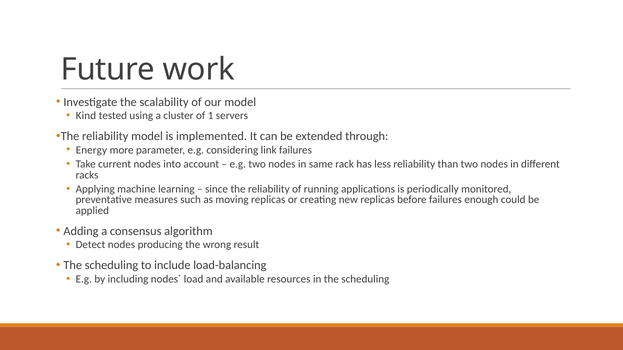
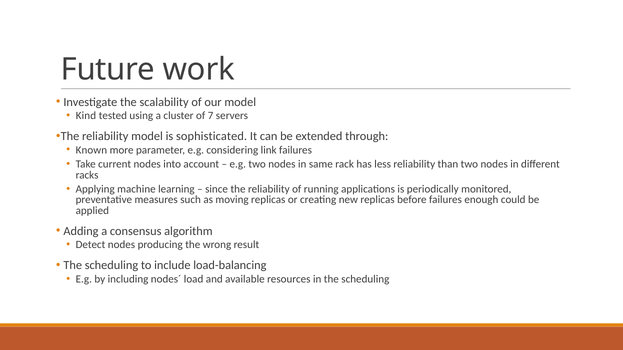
1: 1 -> 7
implemented: implemented -> sophisticated
Energy: Energy -> Known
